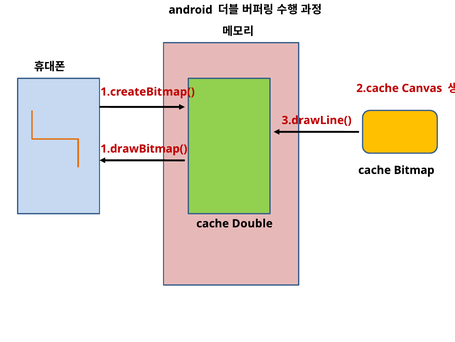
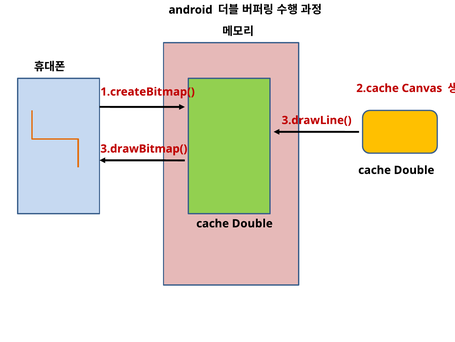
1.drawBitmap(: 1.drawBitmap( -> 3.drawBitmap(
Bitmap at (414, 170): Bitmap -> Double
